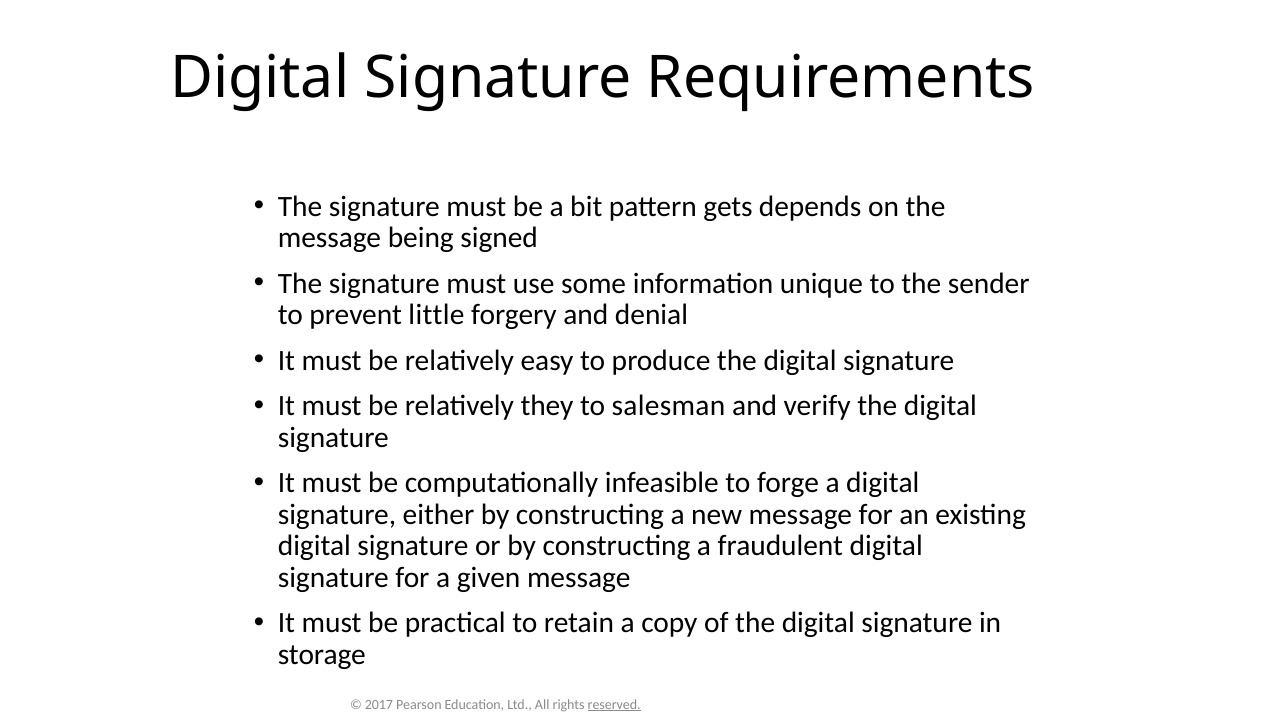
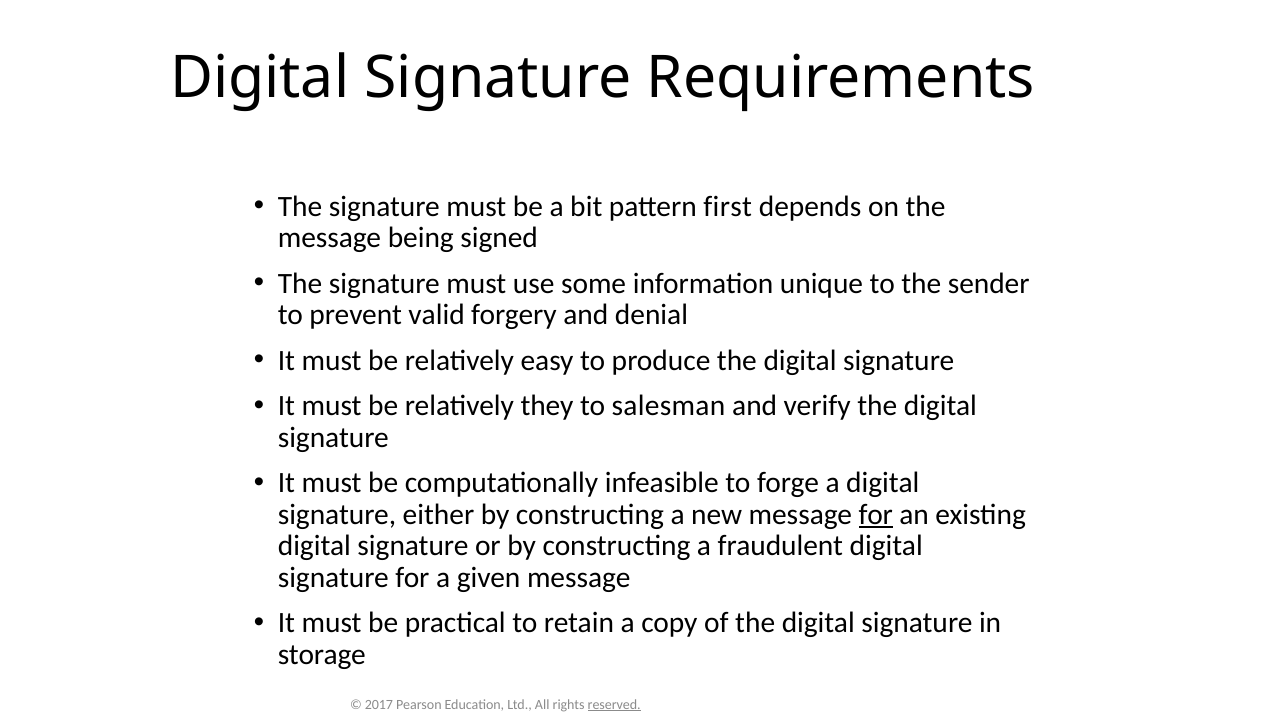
gets: gets -> first
little: little -> valid
for at (876, 514) underline: none -> present
